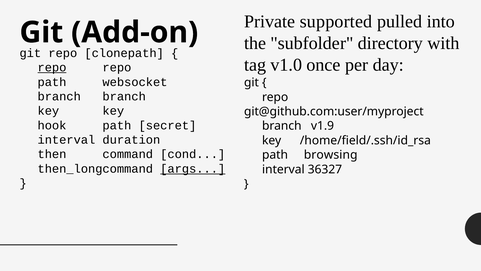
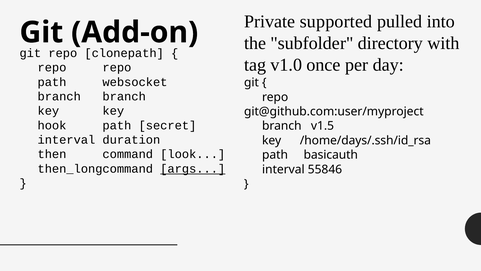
repo at (52, 67) underline: present -> none
v1.9: v1.9 -> v1.5
/home/field/.ssh/id_rsa: /home/field/.ssh/id_rsa -> /home/days/.ssh/id_rsa
cond: cond -> look
browsing: browsing -> basicauth
36327: 36327 -> 55846
